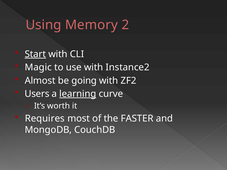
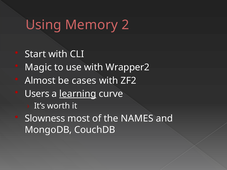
Start underline: present -> none
Instance2: Instance2 -> Wrapper2
going: going -> cases
Requires: Requires -> Slowness
FASTER: FASTER -> NAMES
